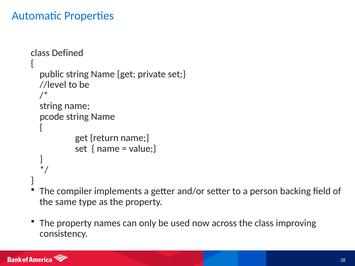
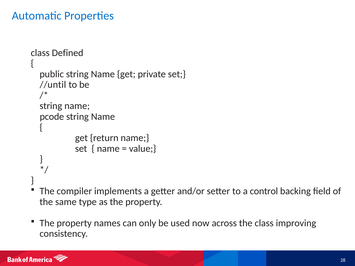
//level: //level -> //until
person: person -> control
